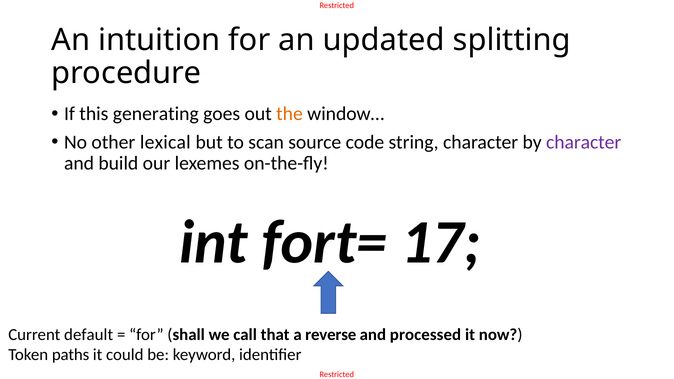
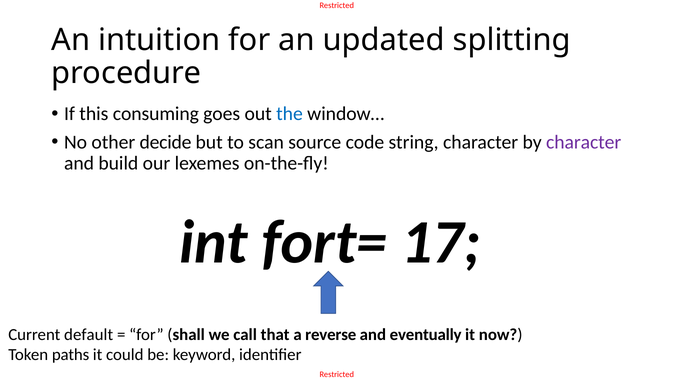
generating: generating -> consuming
the colour: orange -> blue
lexical: lexical -> decide
processed: processed -> eventually
